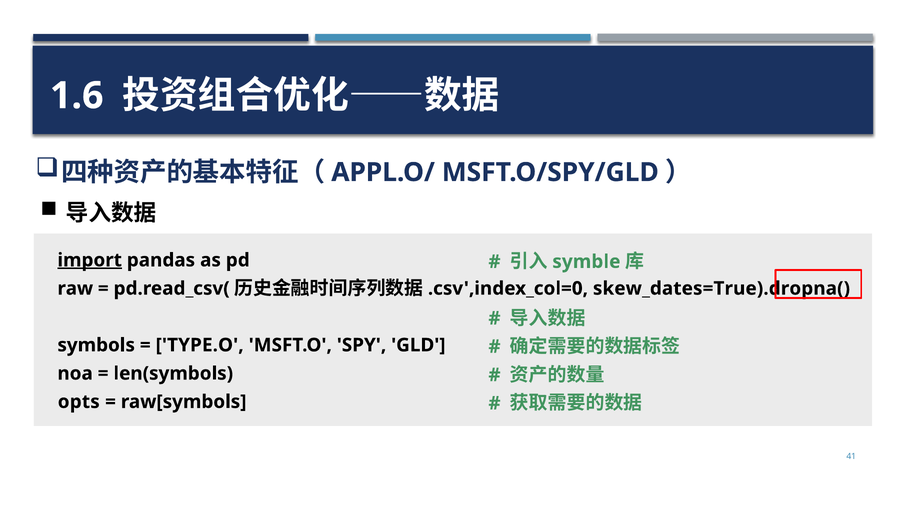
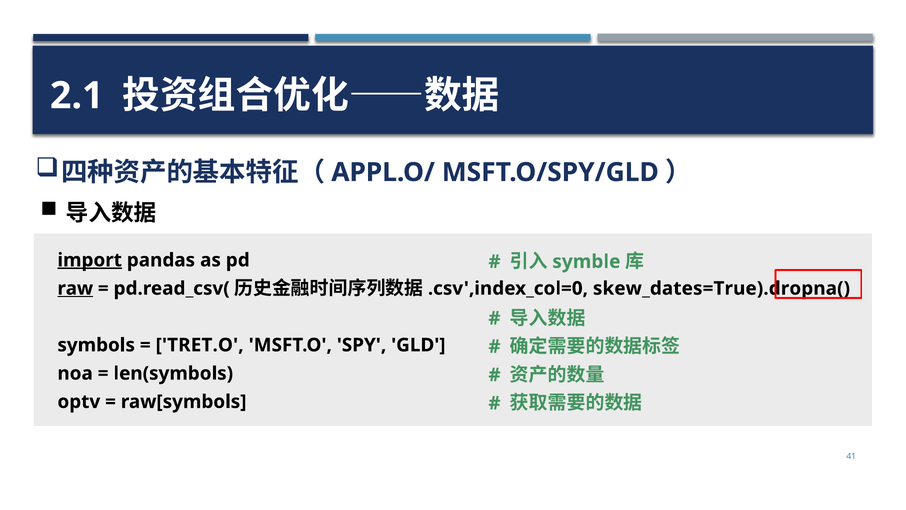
1.6: 1.6 -> 2.1
raw underline: none -> present
TYPE.O: TYPE.O -> TRET.O
opts: opts -> optv
